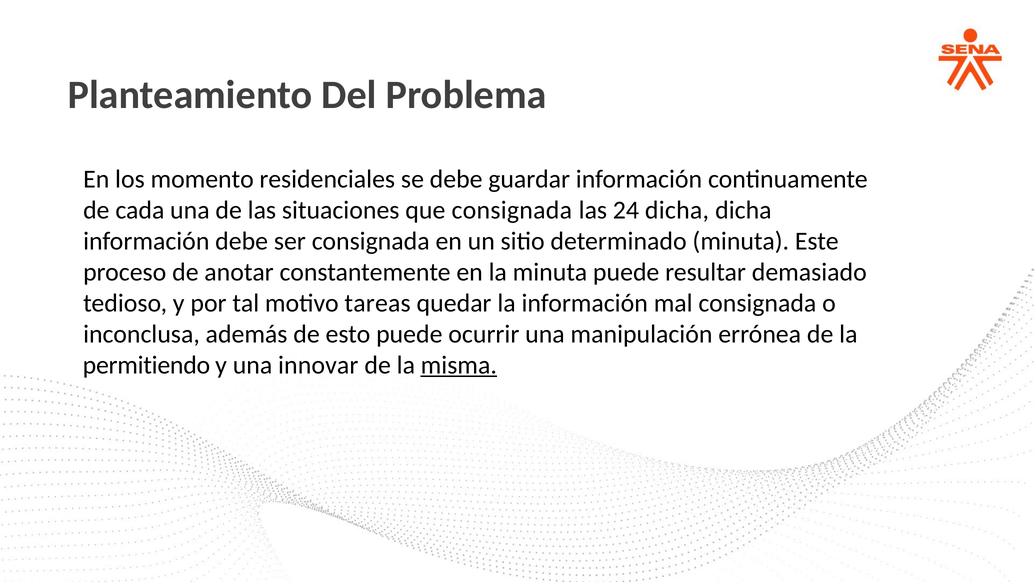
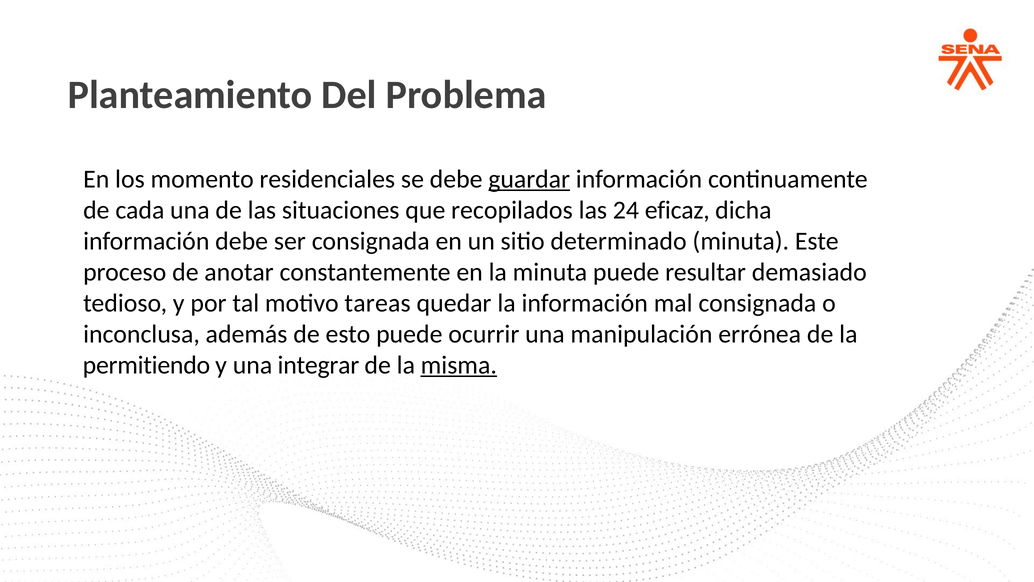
guardar underline: none -> present
que consignada: consignada -> recopilados
24 dicha: dicha -> eficaz
innovar: innovar -> integrar
